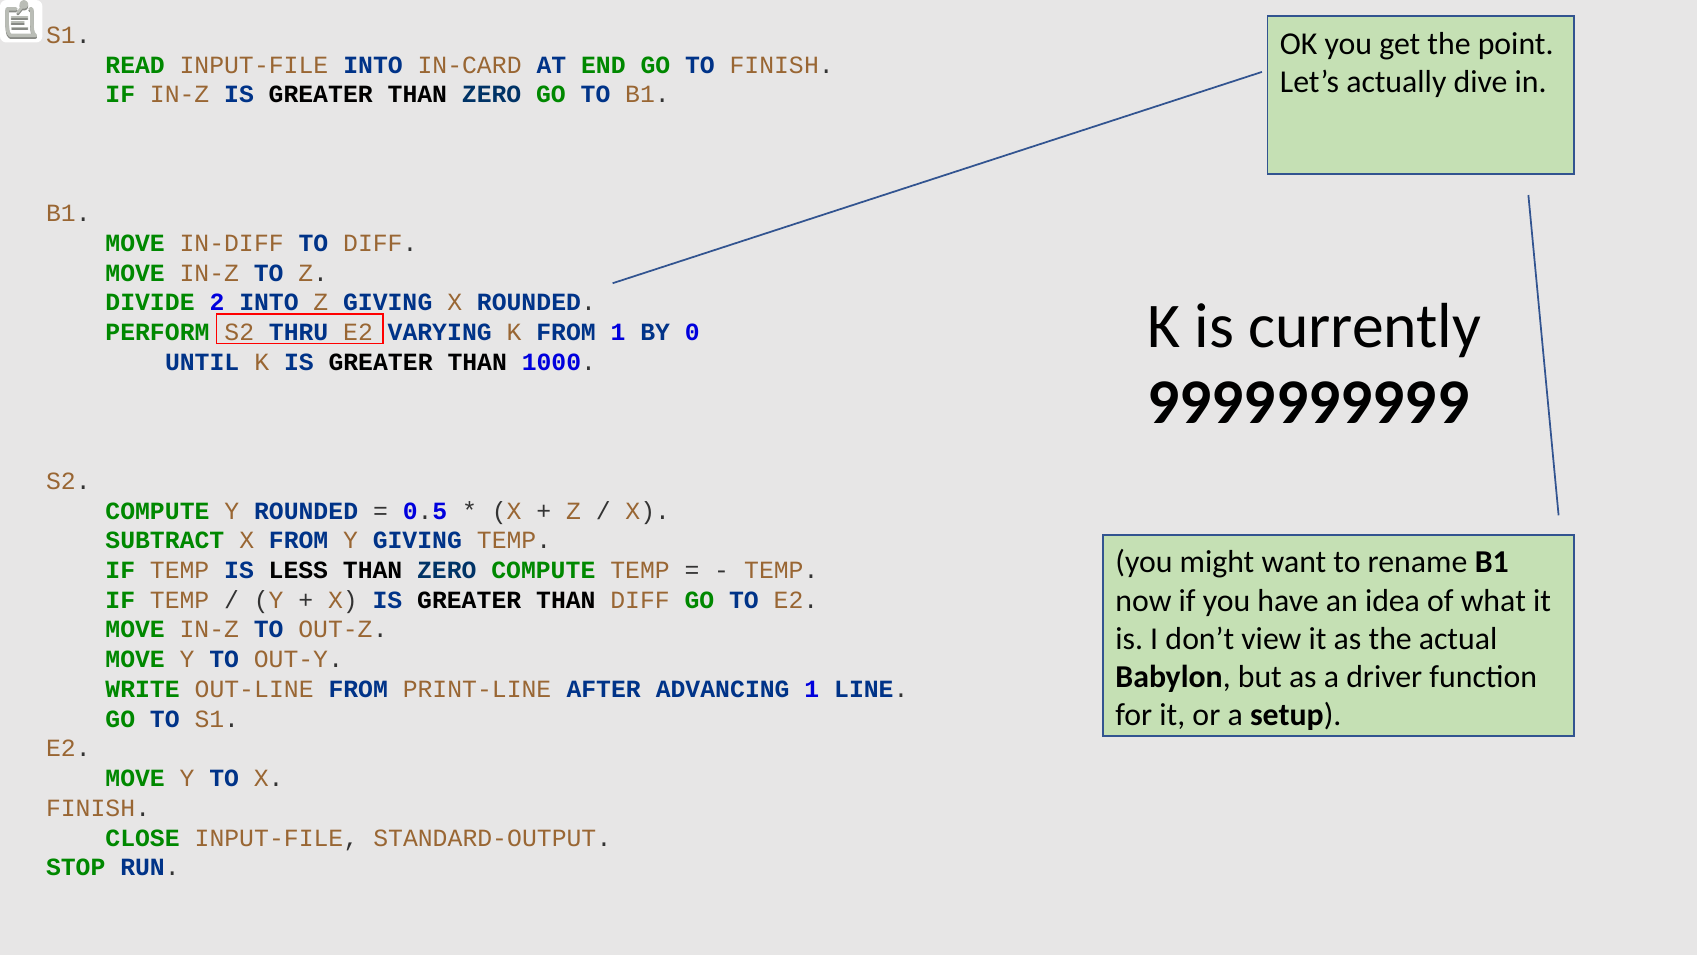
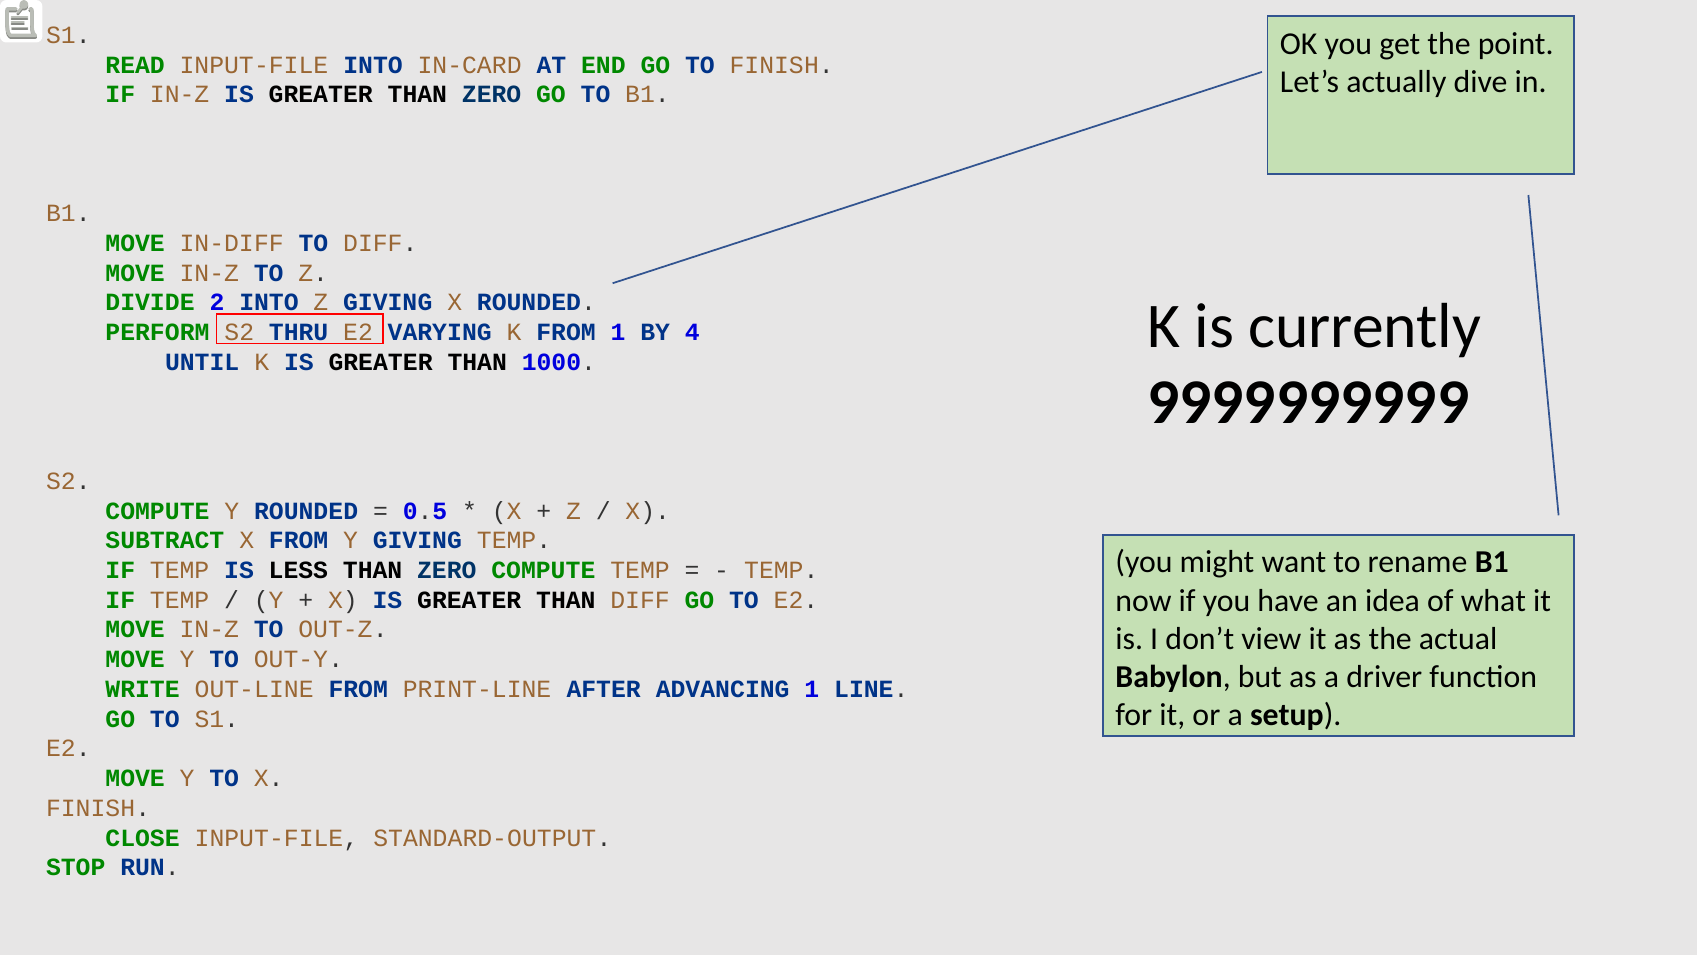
0: 0 -> 4
